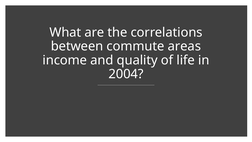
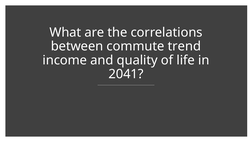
areas: areas -> trend
2004: 2004 -> 2041
